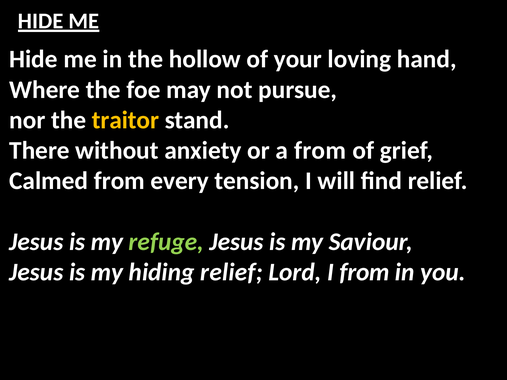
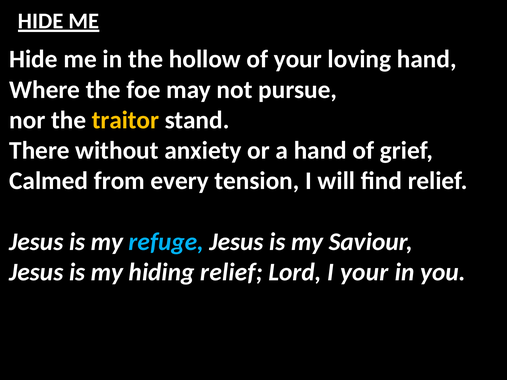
a from: from -> hand
refuge colour: light green -> light blue
I from: from -> your
